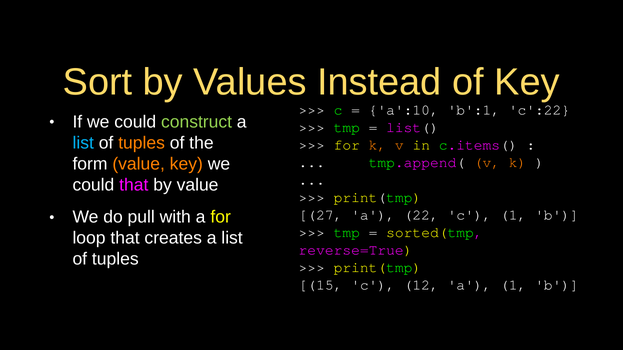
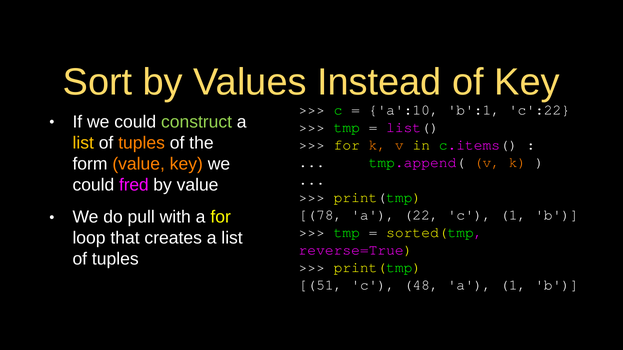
list at (83, 143) colour: light blue -> yellow
could that: that -> fred
27: 27 -> 78
15: 15 -> 51
12: 12 -> 48
